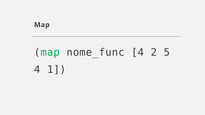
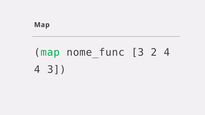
nome_func 4: 4 -> 3
2 5: 5 -> 4
4 1: 1 -> 3
